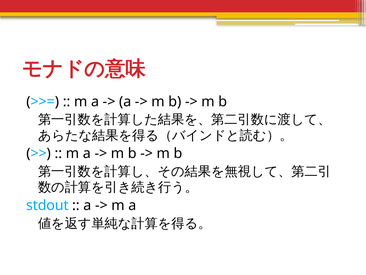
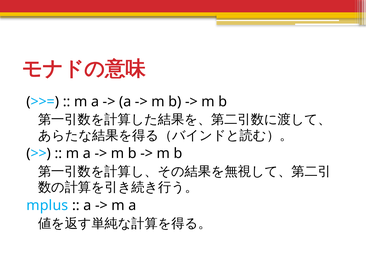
stdout: stdout -> mplus
